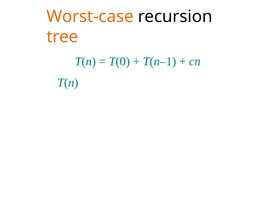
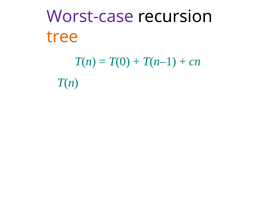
Worst-case colour: orange -> purple
